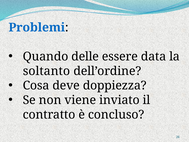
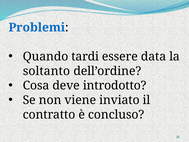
delle: delle -> tardi
doppiezza: doppiezza -> introdotto
